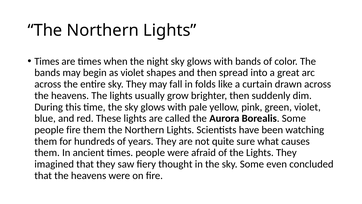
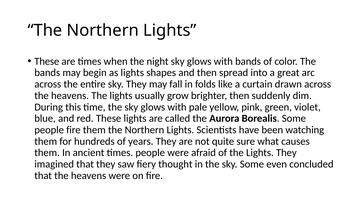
Times at (47, 61): Times -> These
as violet: violet -> lights
